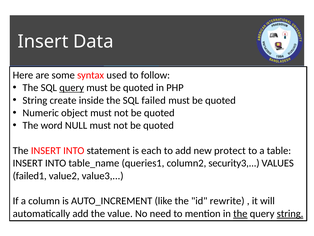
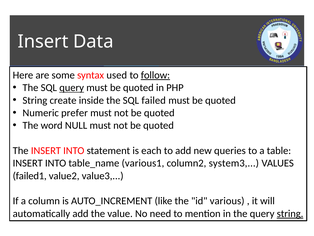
follow underline: none -> present
object: object -> prefer
protect: protect -> queries
queries1: queries1 -> various1
security3: security3 -> system3
rewrite: rewrite -> various
the at (240, 213) underline: present -> none
